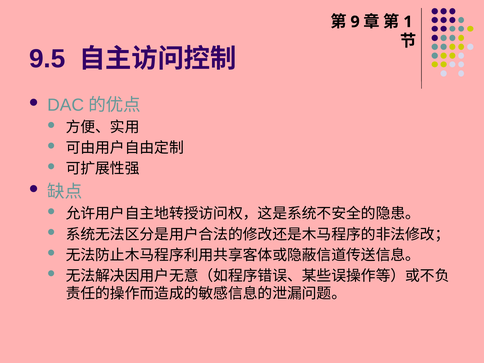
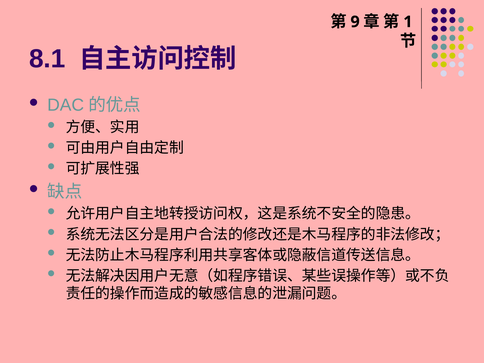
9.5: 9.5 -> 8.1
